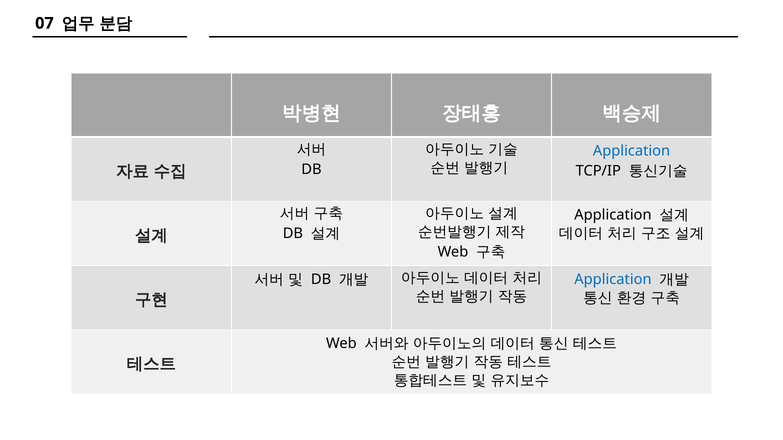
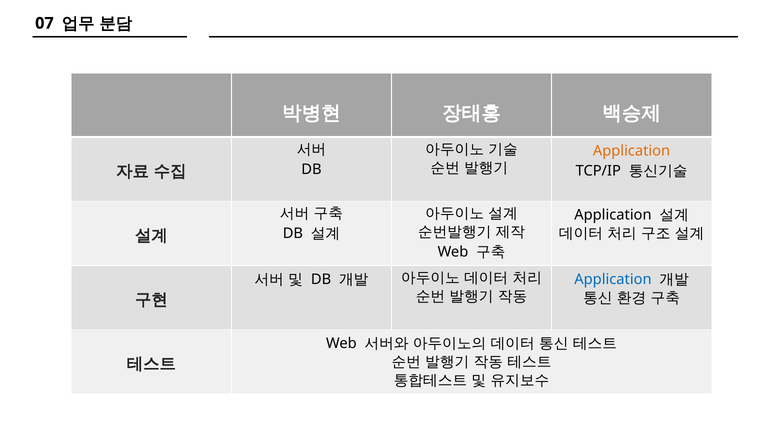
Application at (632, 151) colour: blue -> orange
